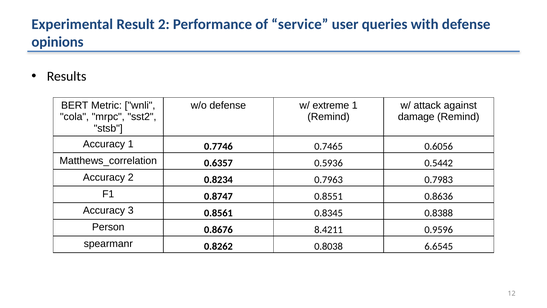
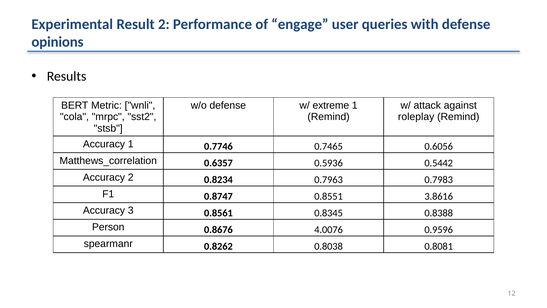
service: service -> engage
damage: damage -> roleplay
0.8636: 0.8636 -> 3.8616
8.4211: 8.4211 -> 4.0076
6.6545: 6.6545 -> 0.8081
